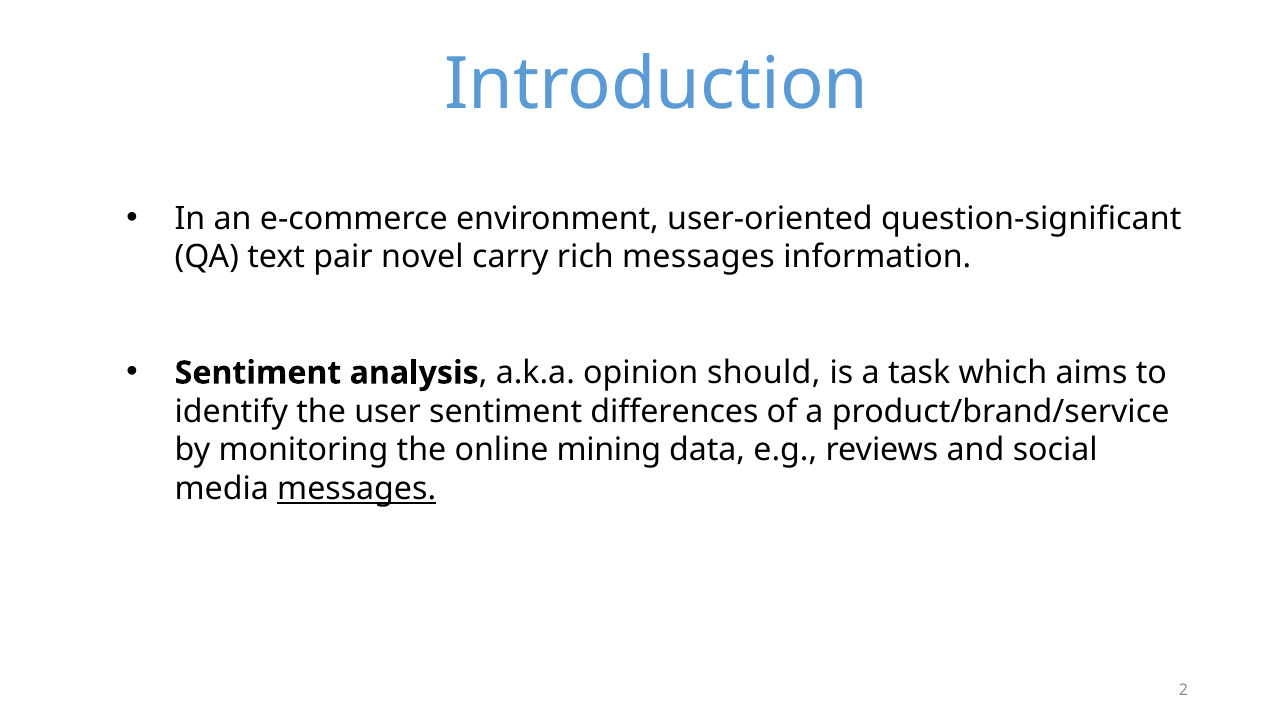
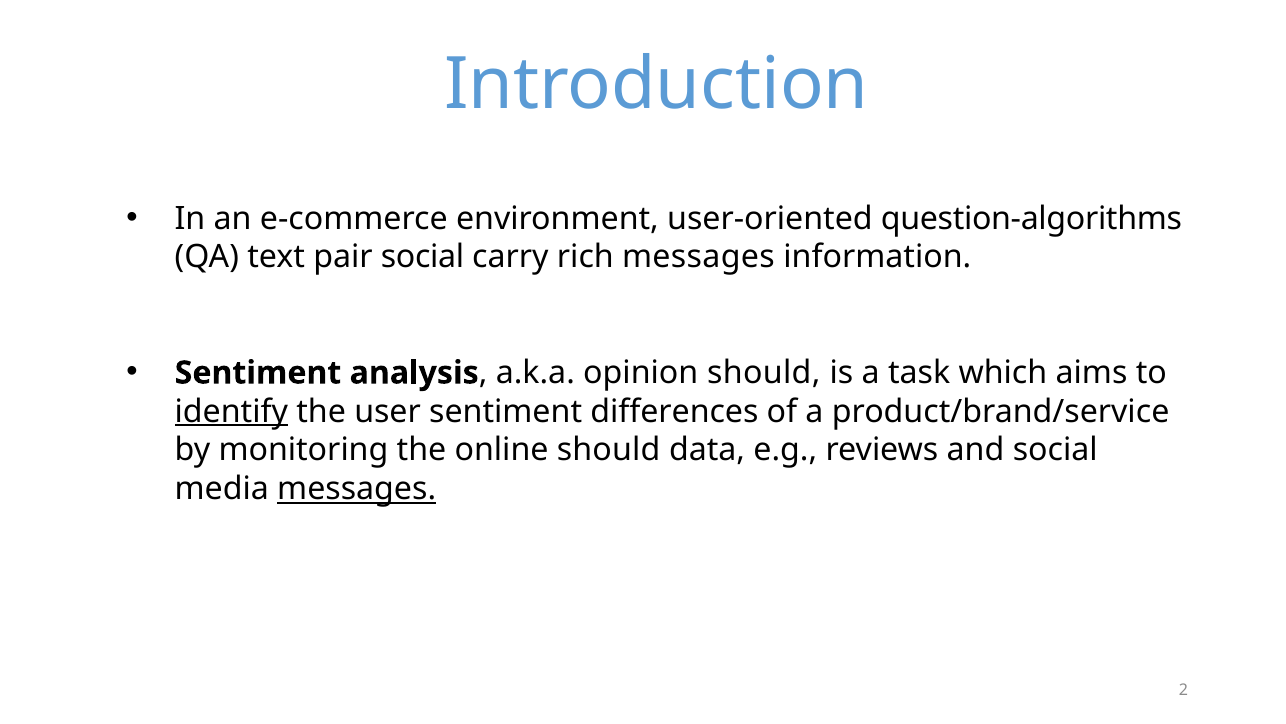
question-significant: question-significant -> question-algorithms
pair novel: novel -> social
identify underline: none -> present
online mining: mining -> should
